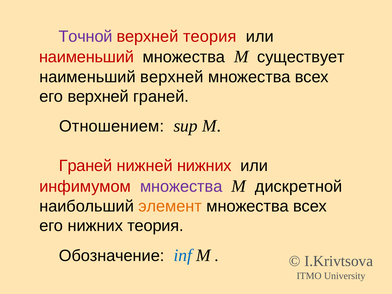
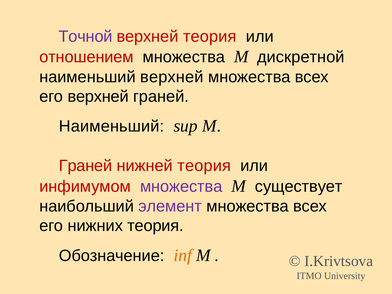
наименьший at (87, 57): наименьший -> отношением
существует: существует -> дискретной
Отношением at (112, 126): Отношением -> Наименьший
нижней нижних: нижних -> теория
дискретной: дискретной -> существует
элемент colour: orange -> purple
inf colour: blue -> orange
